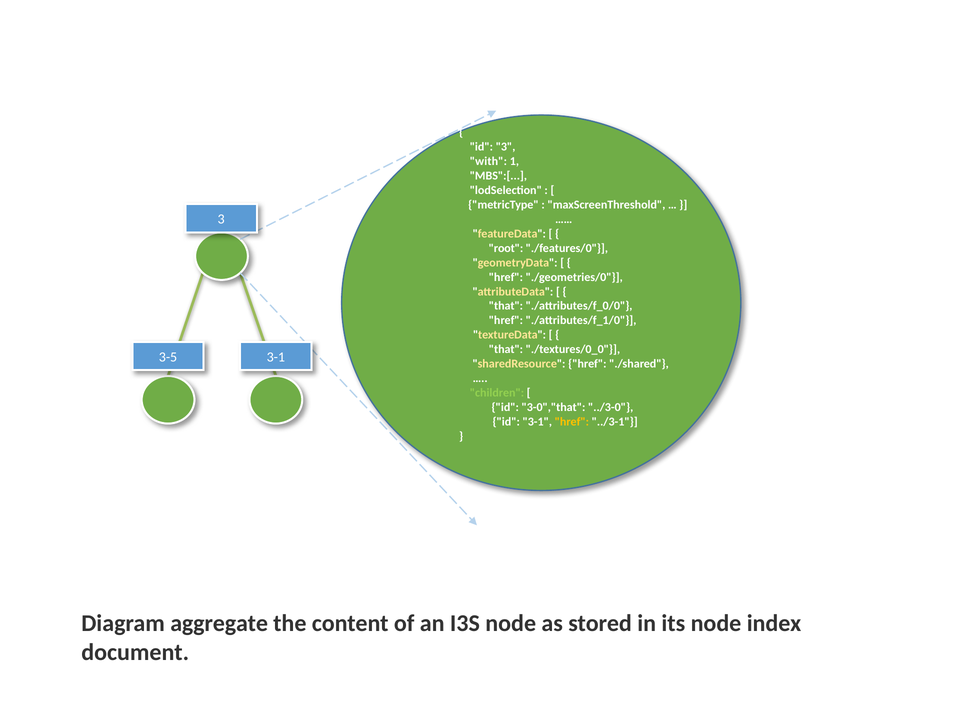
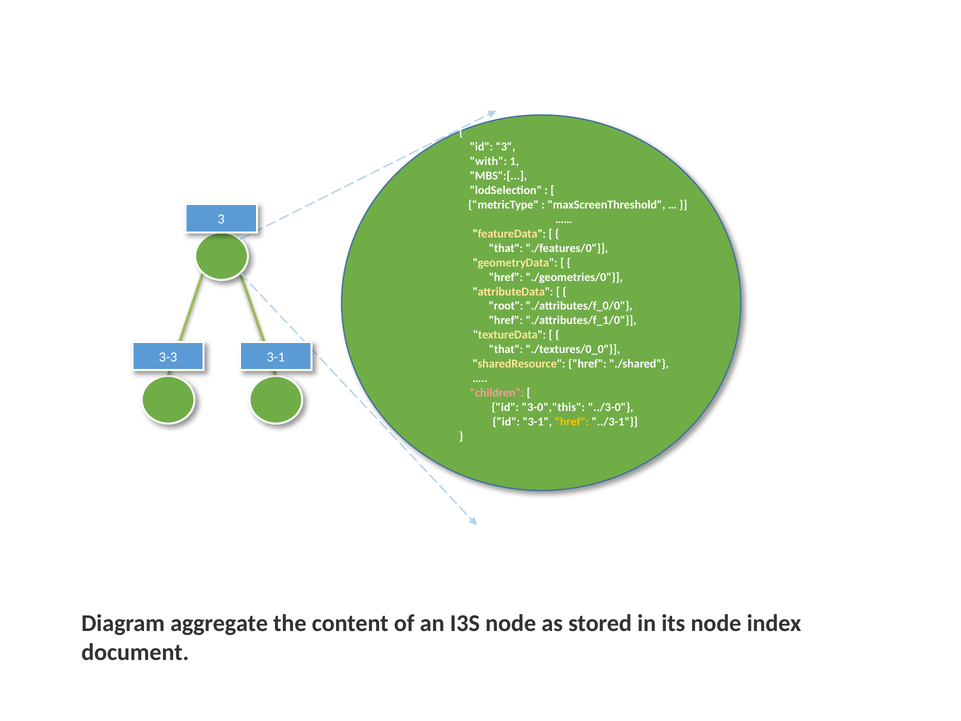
root at (506, 248): root -> that
that at (506, 306): that -> root
3-5: 3-5 -> 3-3
children colour: light green -> pink
3-0","that: 3-0","that -> 3-0","this
